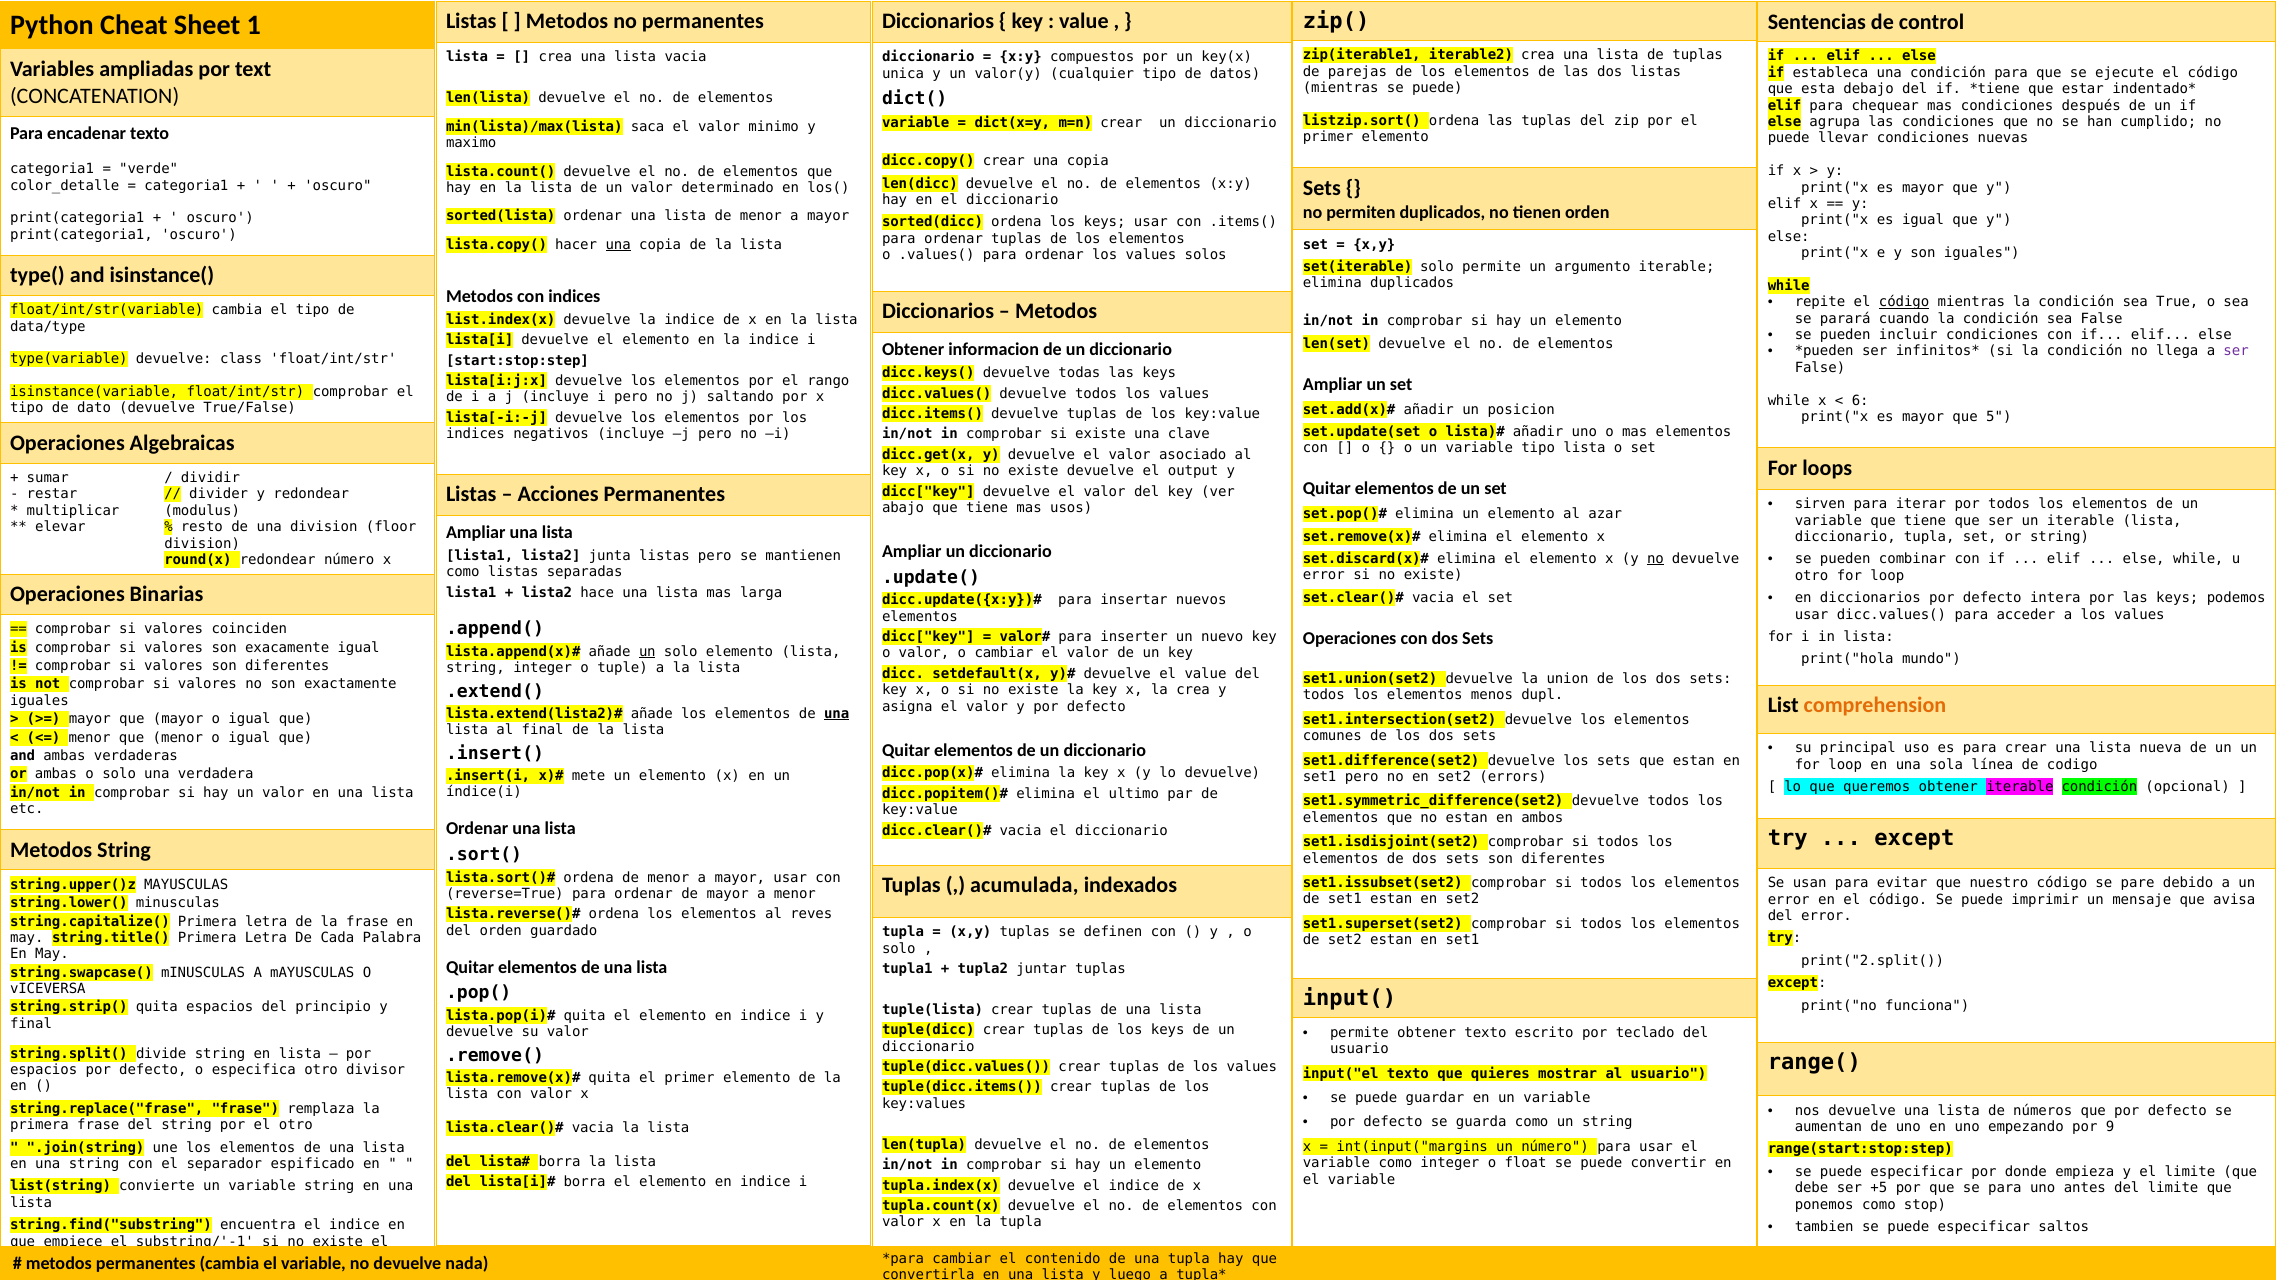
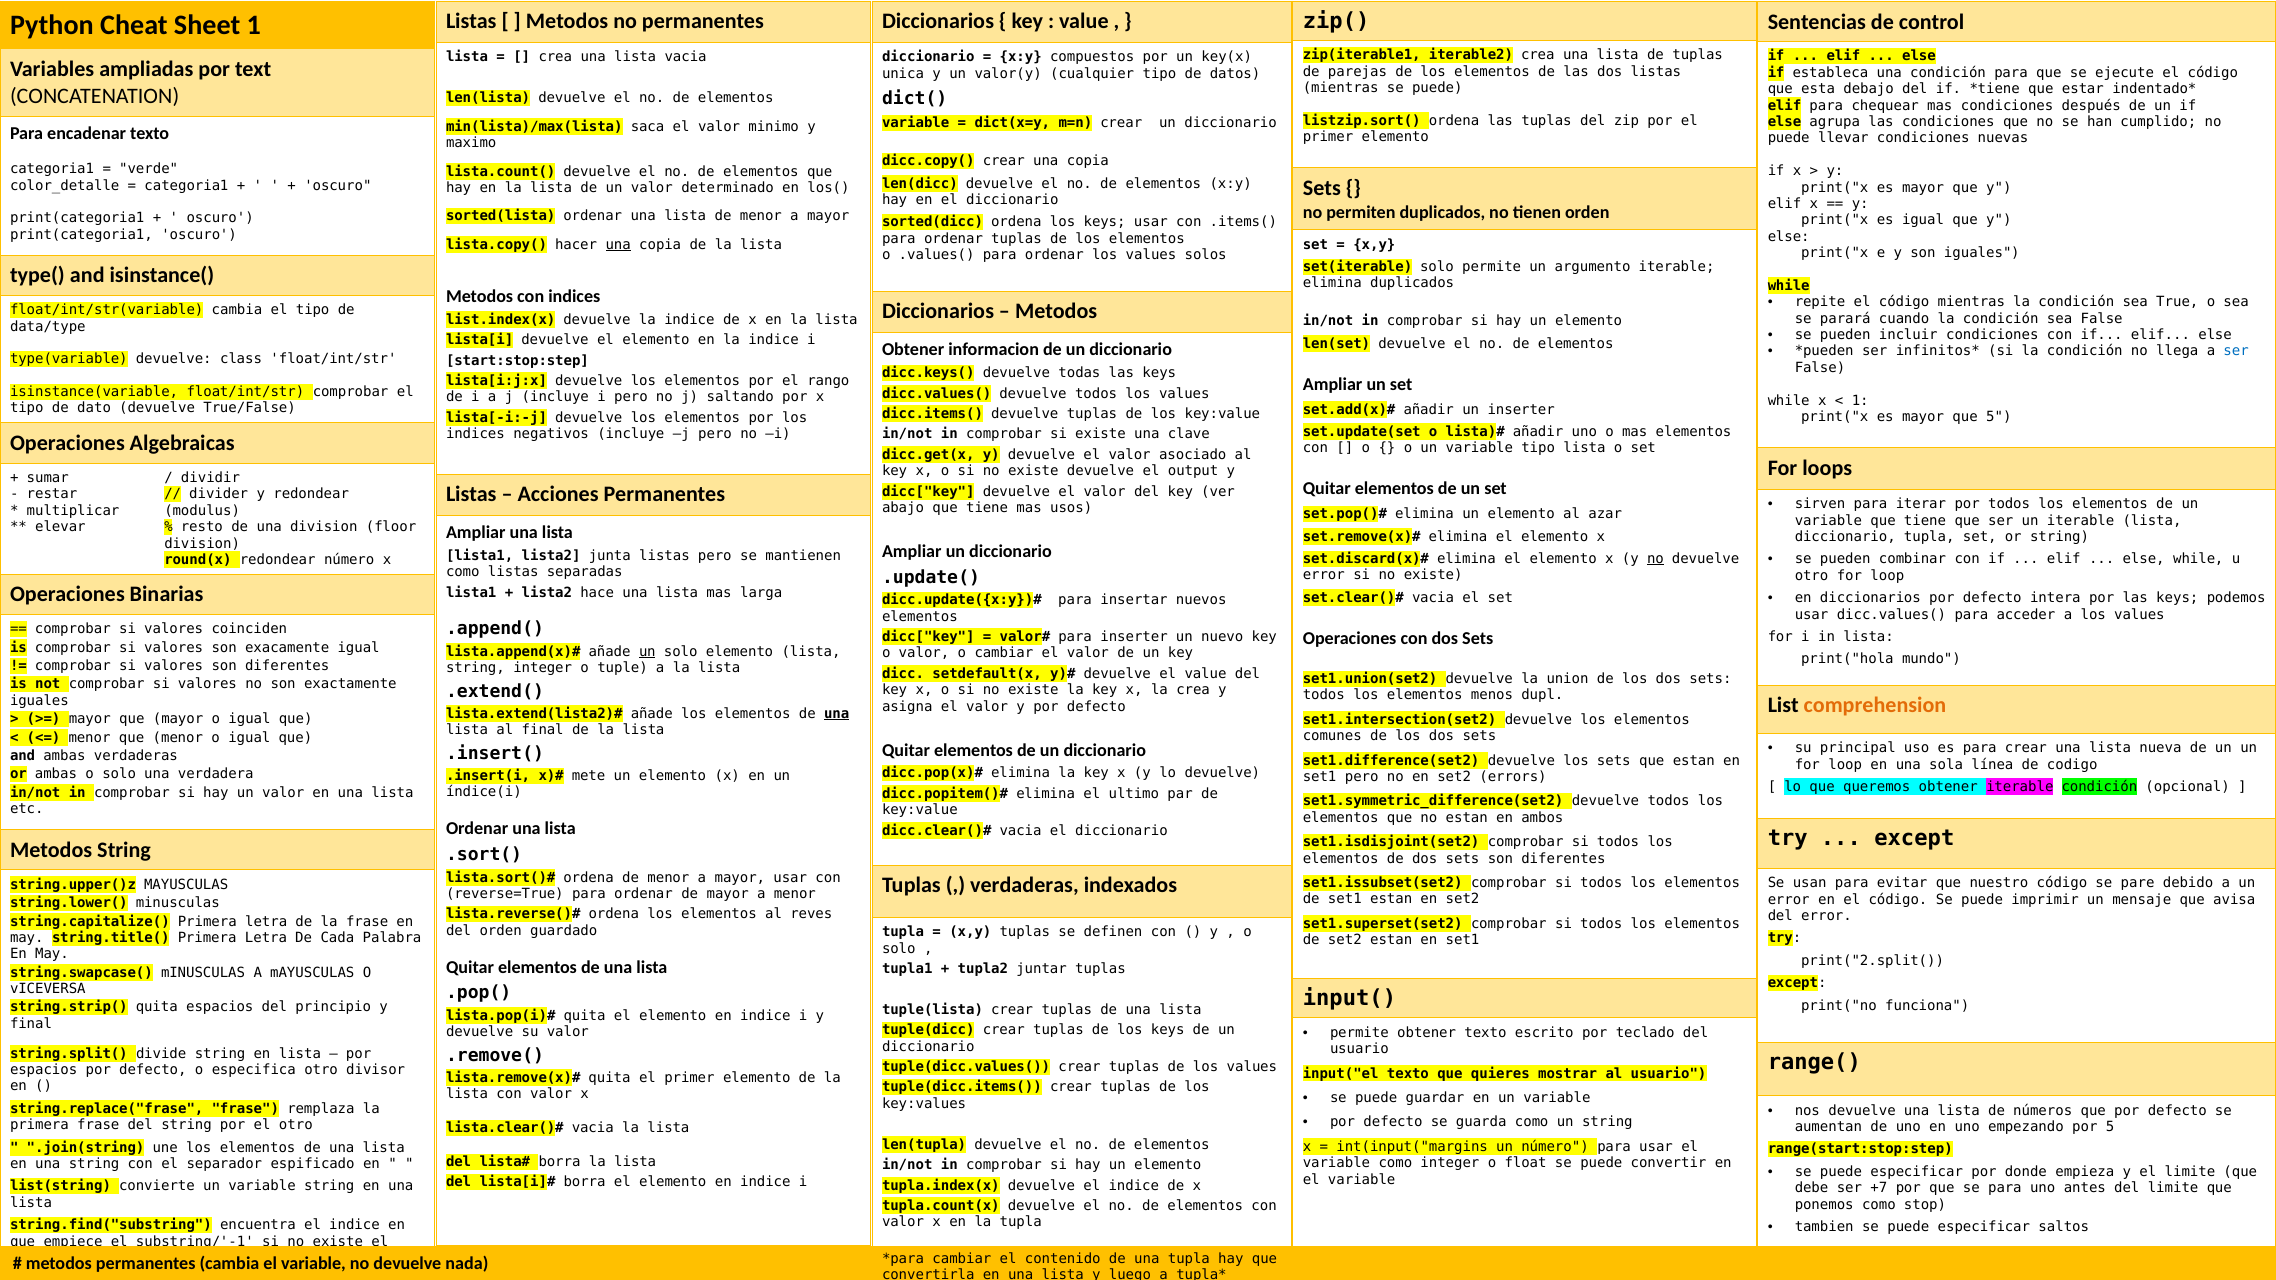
código at (1904, 302) underline: present -> none
ser at (2236, 351) colour: purple -> blue
6 at (1860, 400): 6 -> 1
un posicion: posicion -> inserter
acumulada at (1024, 886): acumulada -> verdaderas
por 9: 9 -> 5
+5: +5 -> +7
